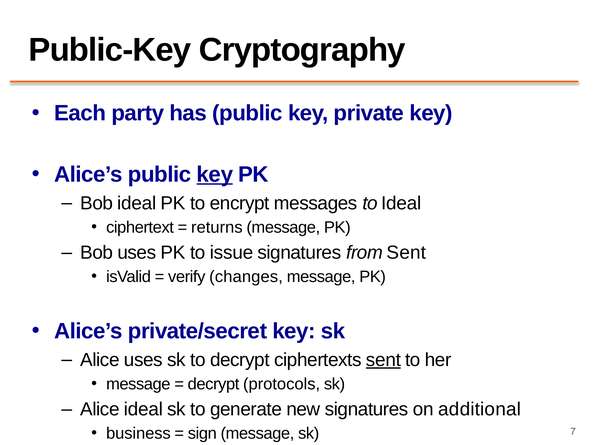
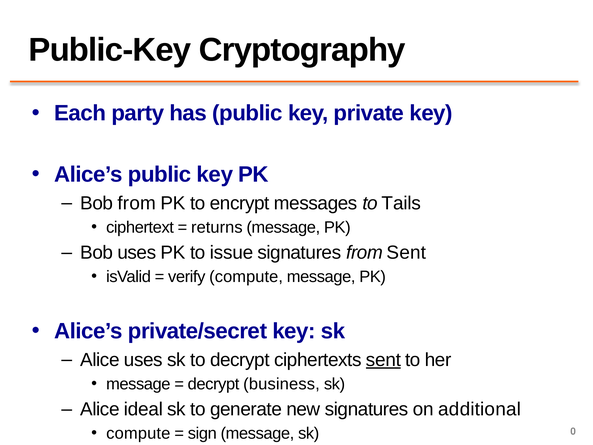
key at (215, 174) underline: present -> none
Bob ideal: ideal -> from
to Ideal: Ideal -> Tails
verify changes: changes -> compute
protocols: protocols -> business
business at (138, 433): business -> compute
7: 7 -> 0
